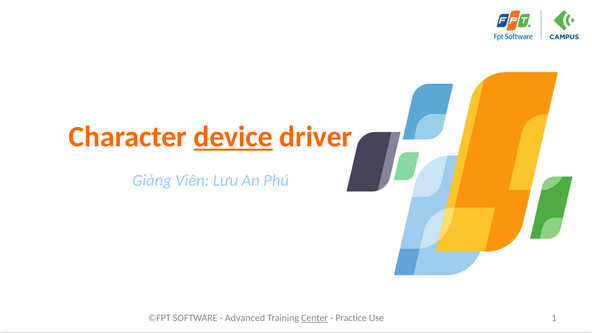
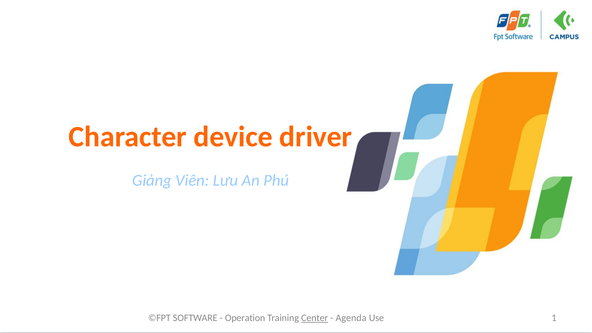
device underline: present -> none
Advanced: Advanced -> Operation
Practice: Practice -> Agenda
